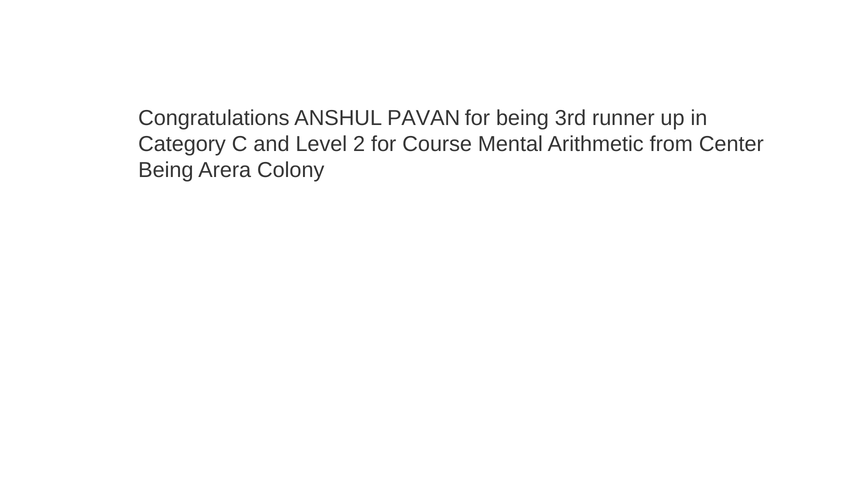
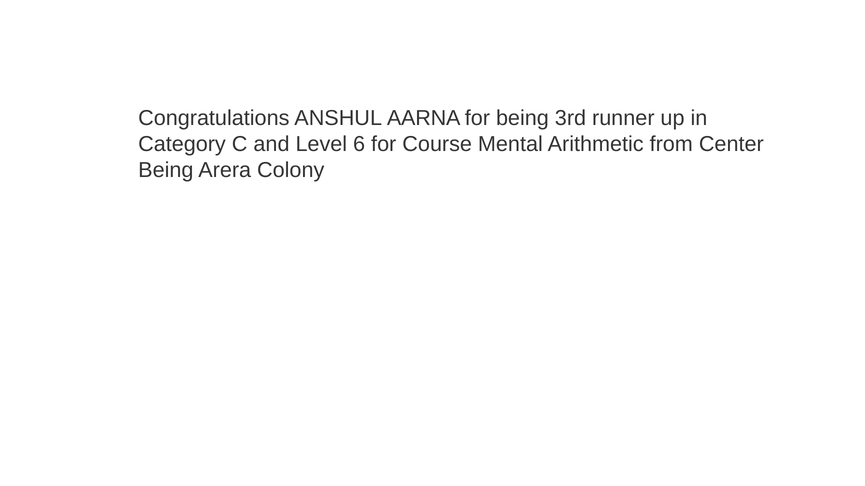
PAVAN: PAVAN -> AARNA
2: 2 -> 6
